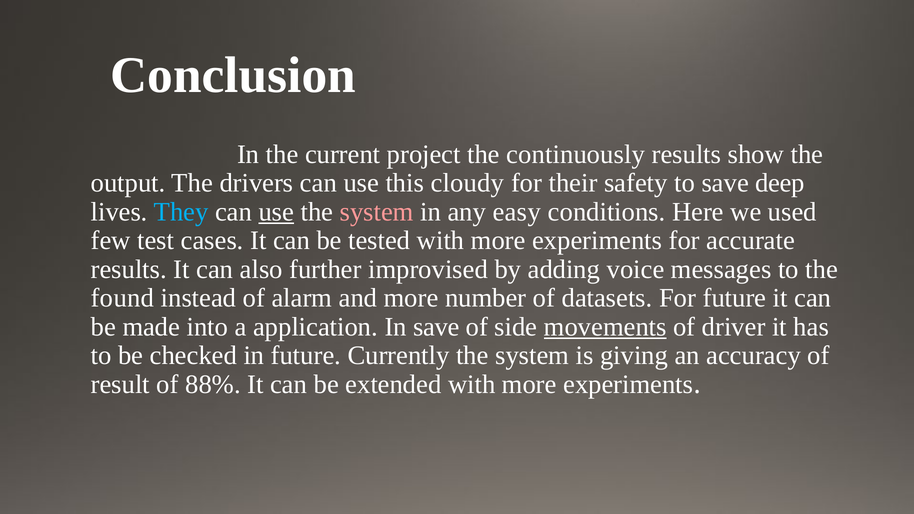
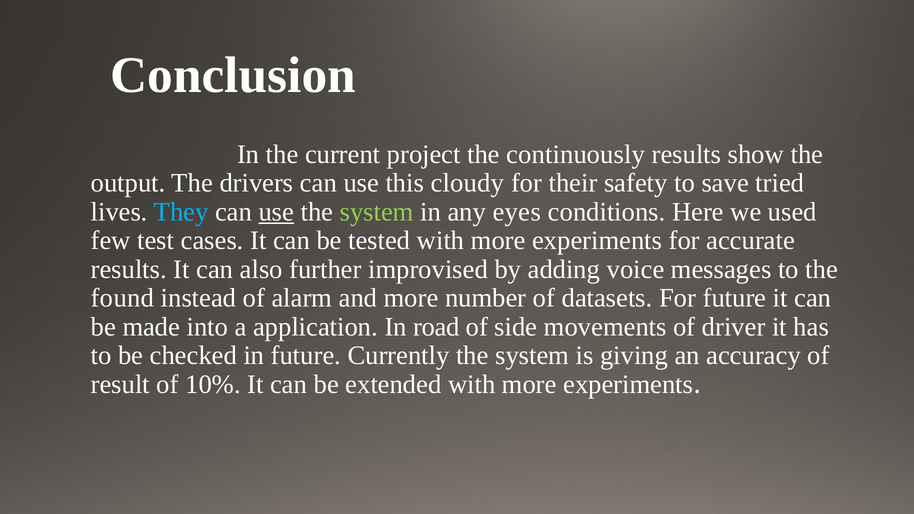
deep: deep -> tried
system at (377, 212) colour: pink -> light green
easy: easy -> eyes
In save: save -> road
movements underline: present -> none
88%: 88% -> 10%
